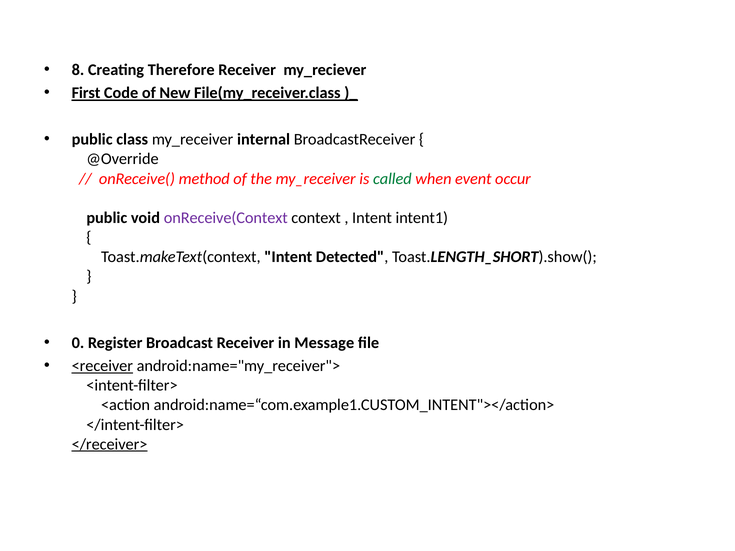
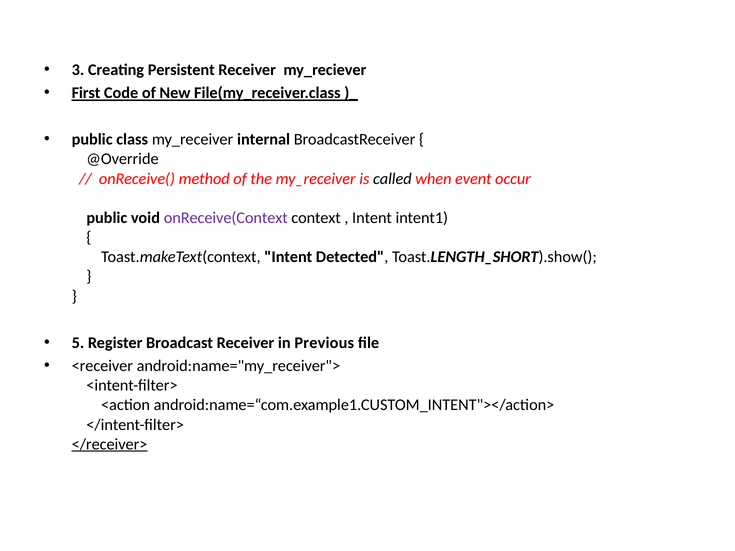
8: 8 -> 3
Therefore: Therefore -> Persistent
called colour: green -> black
0: 0 -> 5
Message: Message -> Previous
<receiver underline: present -> none
